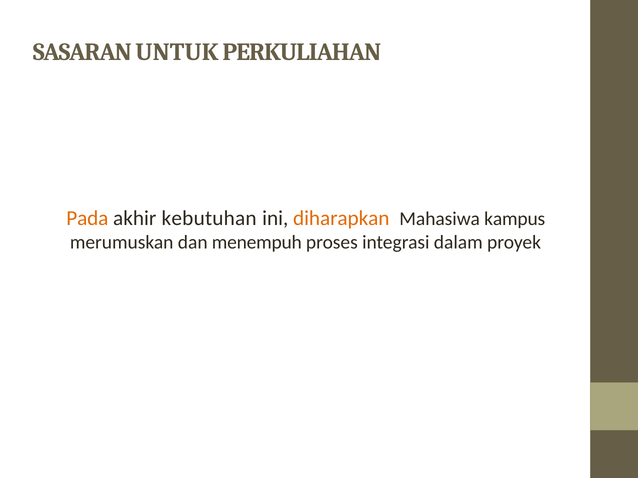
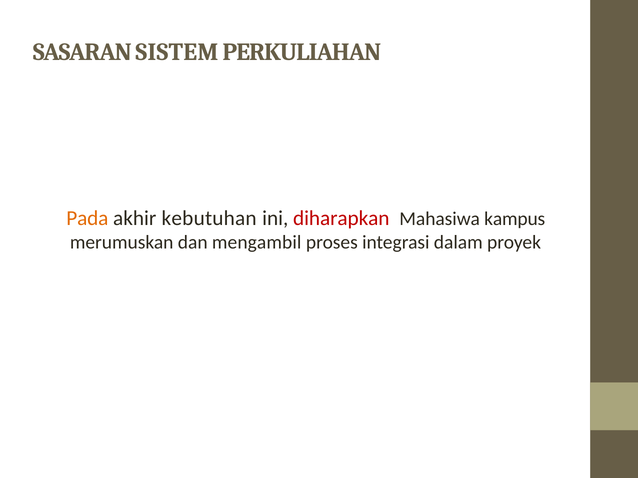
UNTUK: UNTUK -> SISTEM
diharapkan colour: orange -> red
menempuh: menempuh -> mengambil
